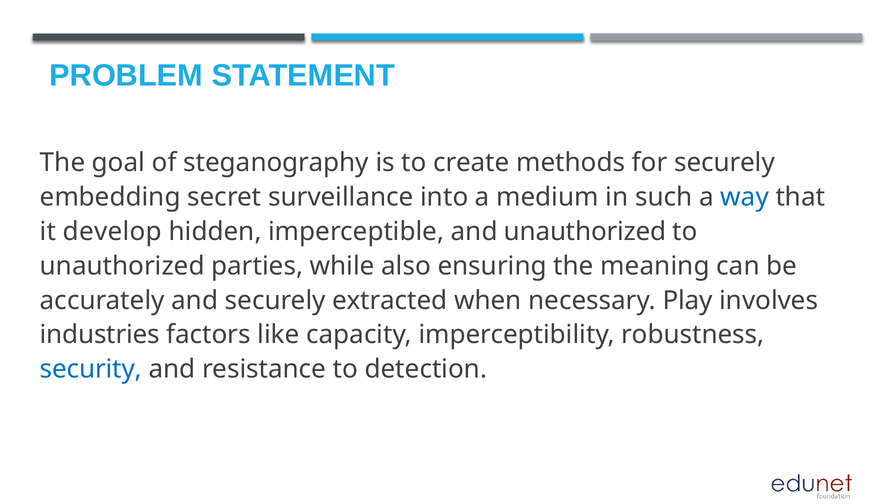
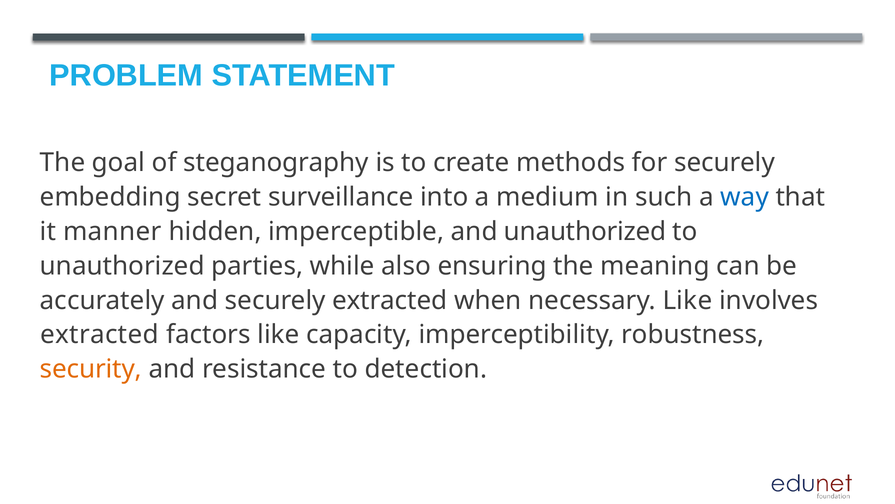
develop: develop -> manner
necessary Play: Play -> Like
industries at (100, 334): industries -> extracted
security colour: blue -> orange
